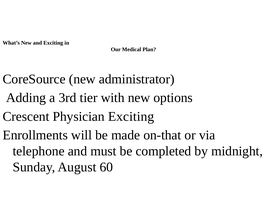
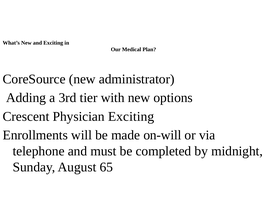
on-that: on-that -> on-will
60: 60 -> 65
